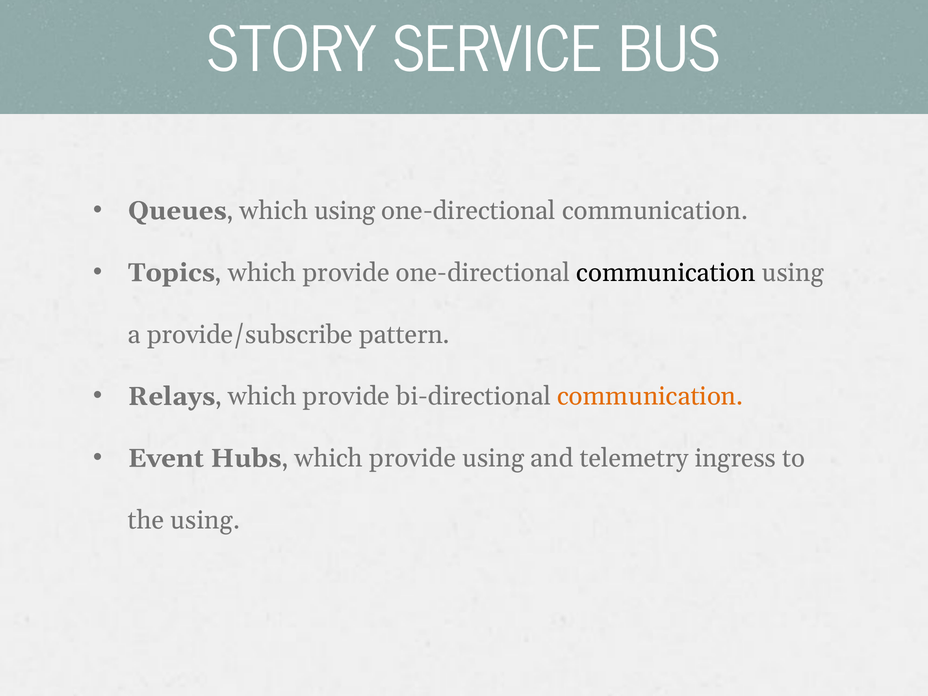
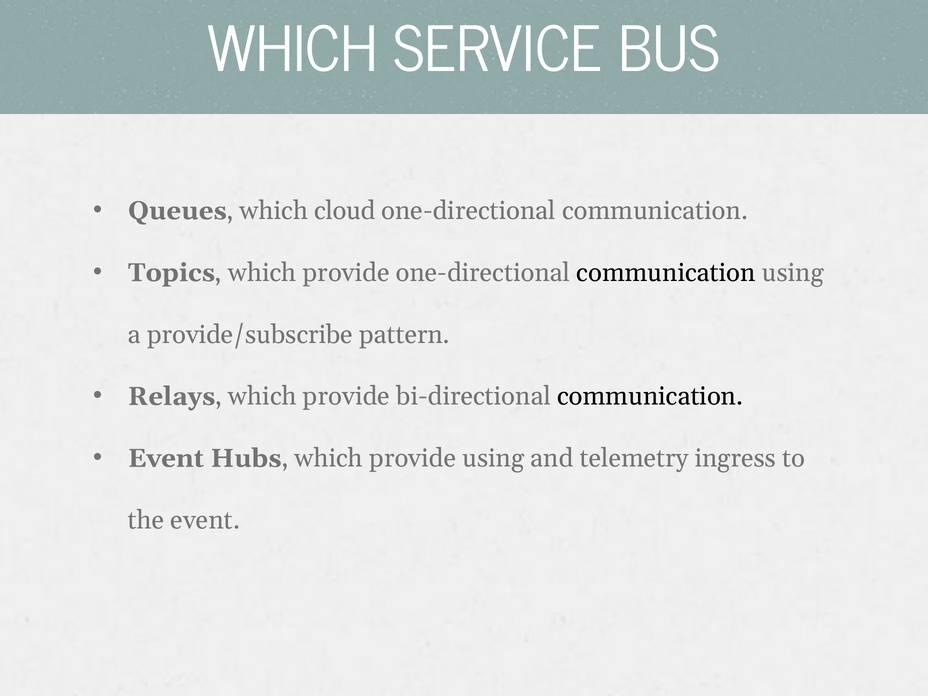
STORY at (292, 51): STORY -> WHICH
which using: using -> cloud
communication at (650, 396) colour: orange -> black
the using: using -> event
